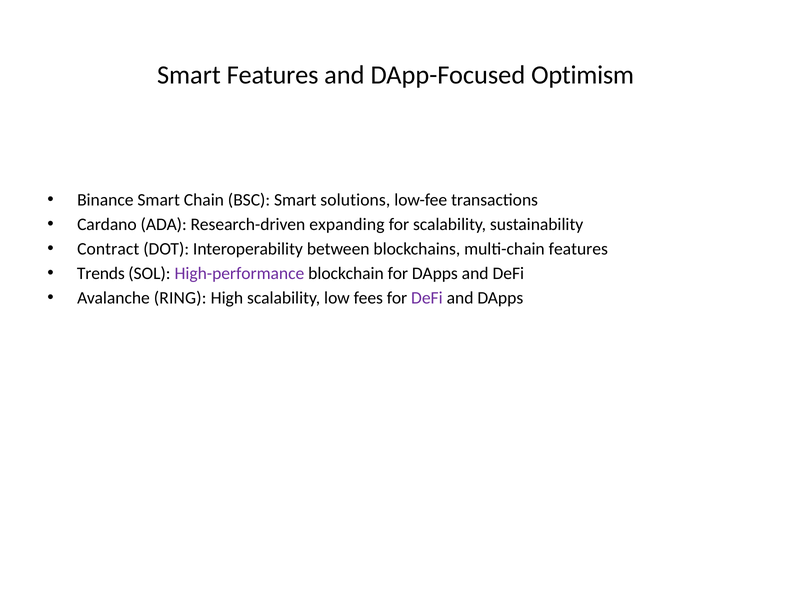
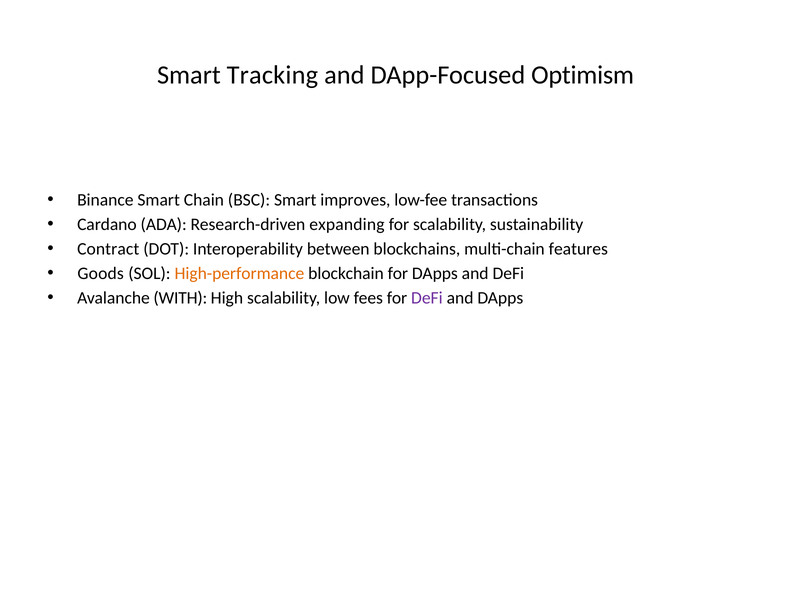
Smart Features: Features -> Tracking
solutions: solutions -> improves
Trends: Trends -> Goods
High-performance colour: purple -> orange
RING: RING -> WITH
